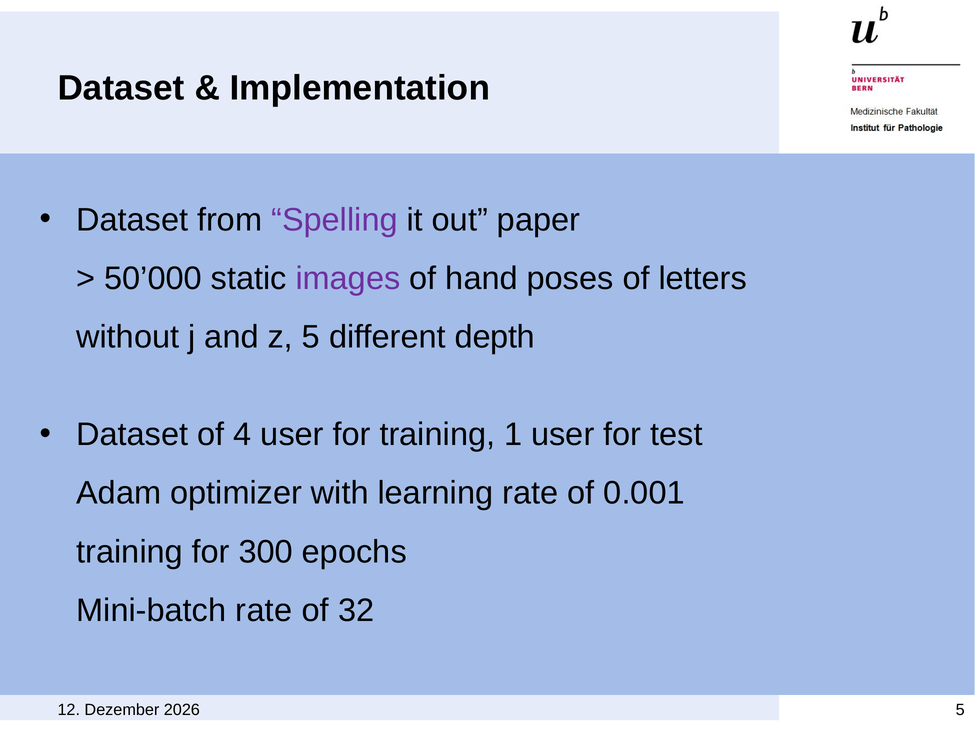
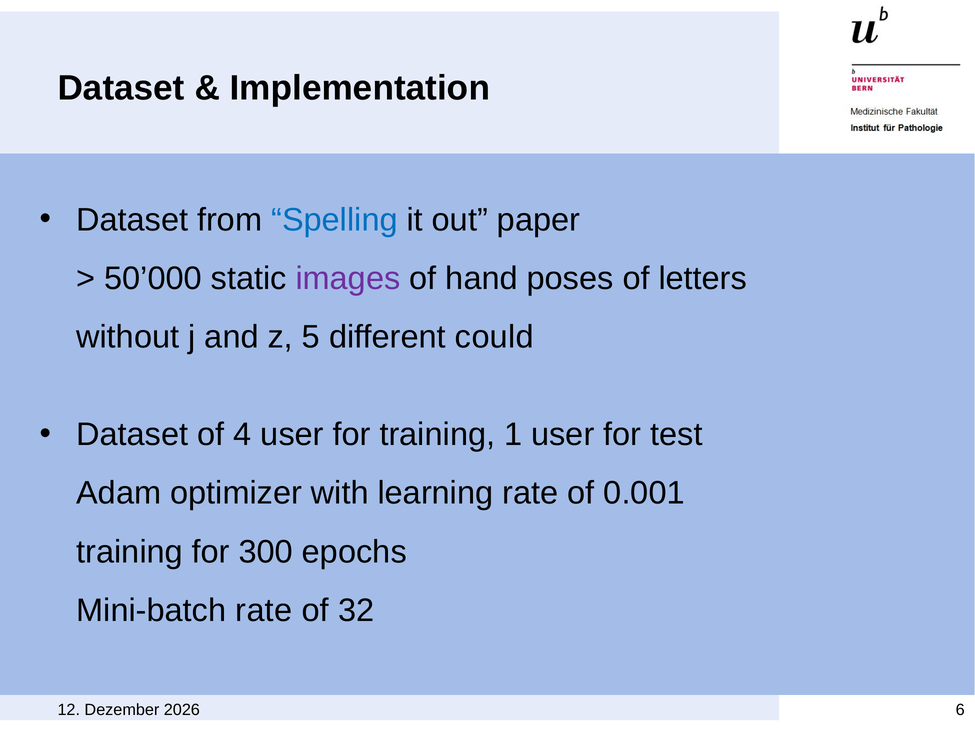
Spelling colour: purple -> blue
depth: depth -> could
5 at (960, 709): 5 -> 6
